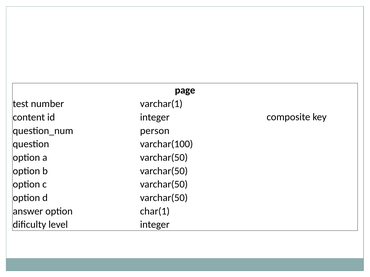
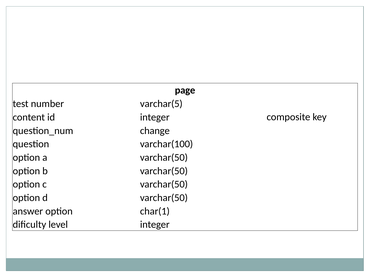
varchar(1: varchar(1 -> varchar(5
person: person -> change
